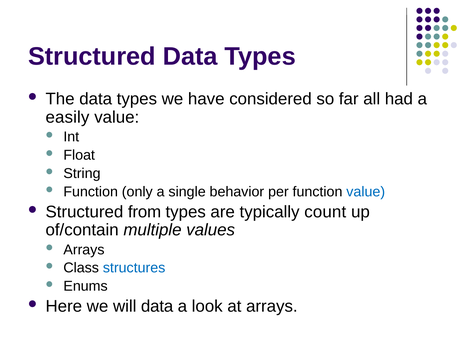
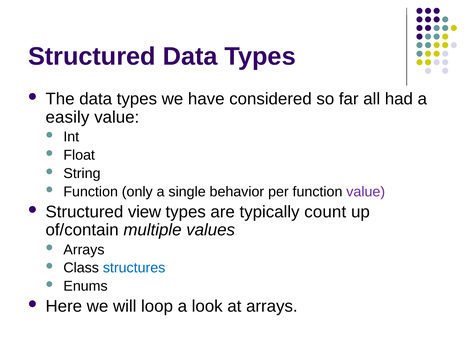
value at (366, 192) colour: blue -> purple
from: from -> view
will data: data -> loop
